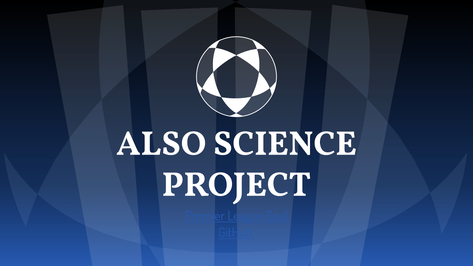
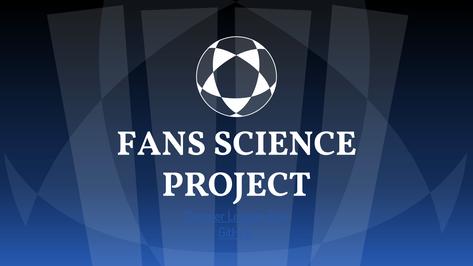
ALSO: ALSO -> FANS
